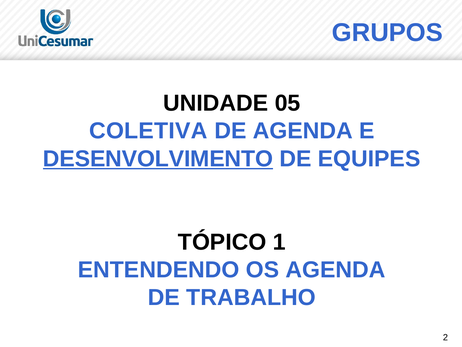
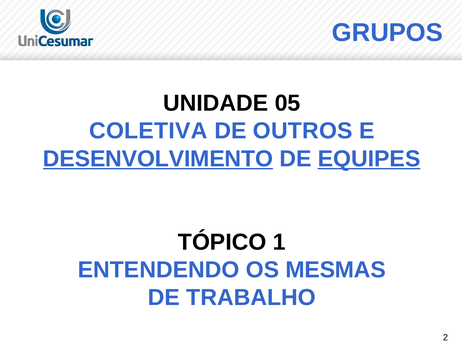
DE AGENDA: AGENDA -> OUTROS
EQUIPES underline: none -> present
OS AGENDA: AGENDA -> MESMAS
